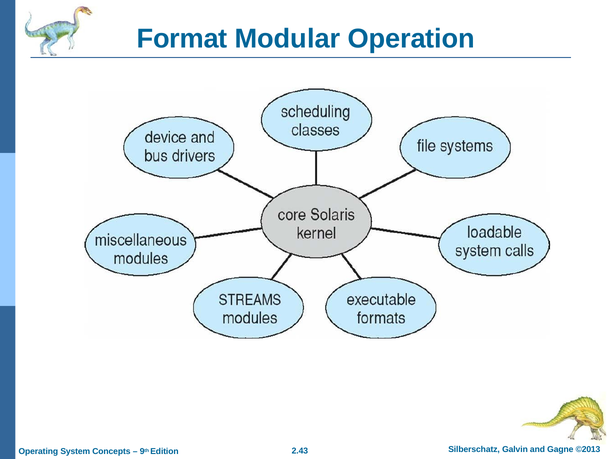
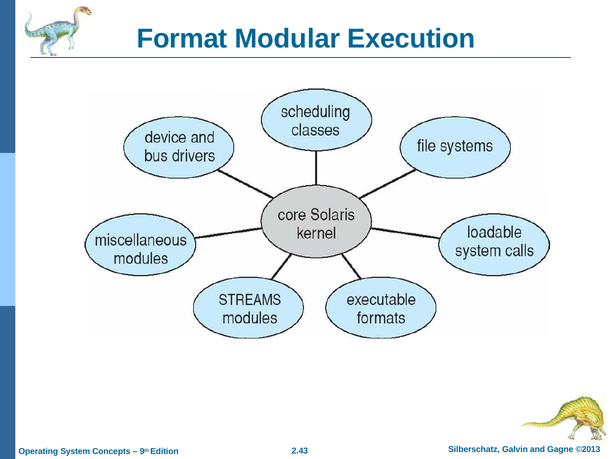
Operation: Operation -> Execution
